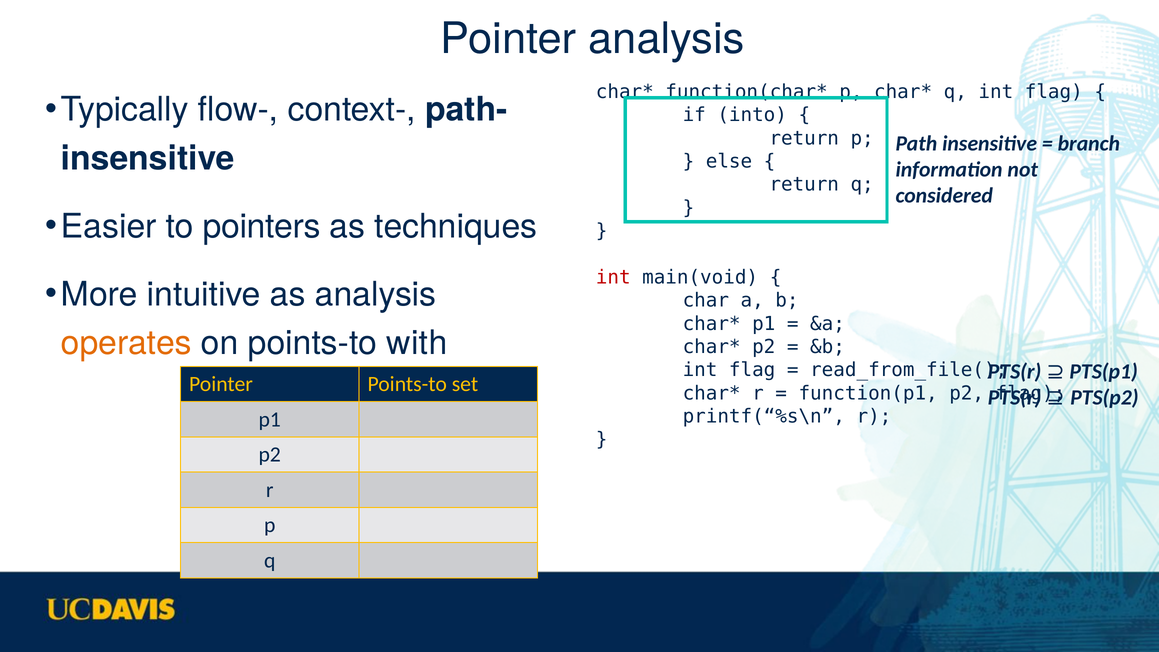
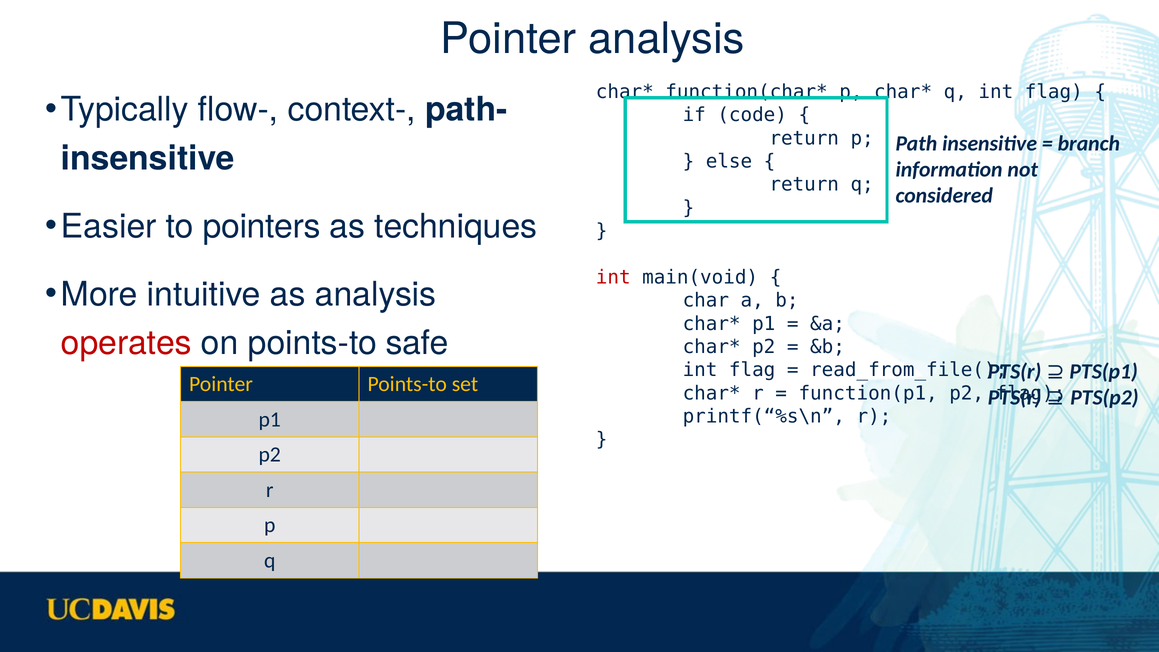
into: into -> code
operates colour: orange -> red
with: with -> safe
